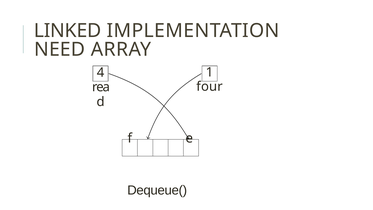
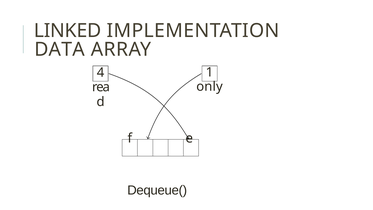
NEED: NEED -> DATA
four: four -> only
